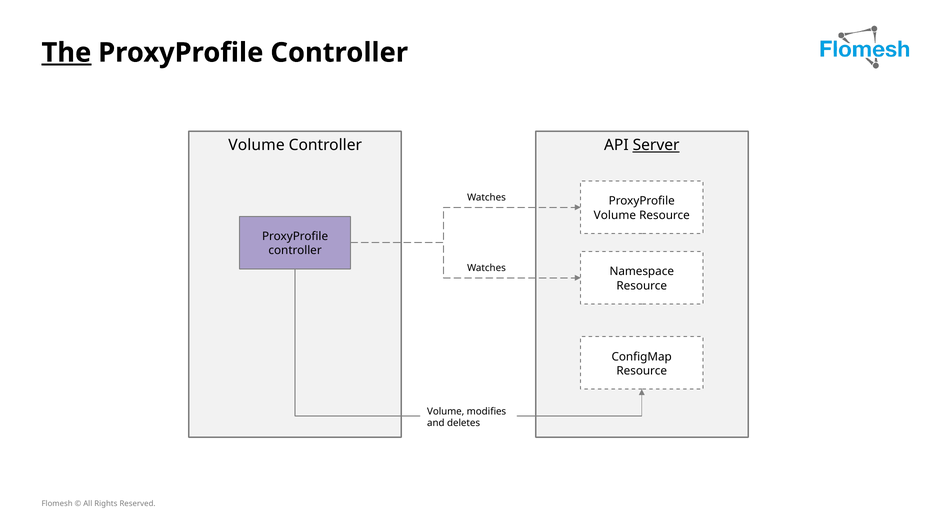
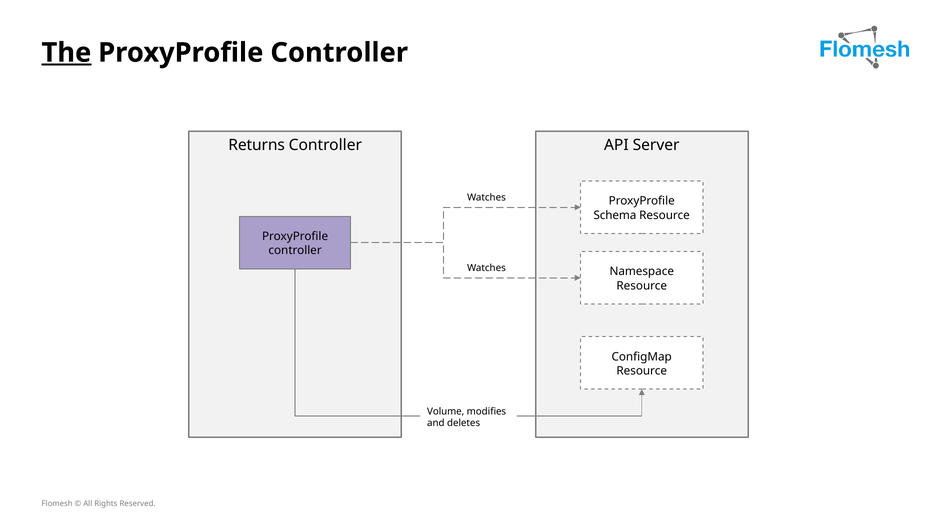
Volume at (256, 145): Volume -> Returns
Server underline: present -> none
Volume at (615, 215): Volume -> Schema
